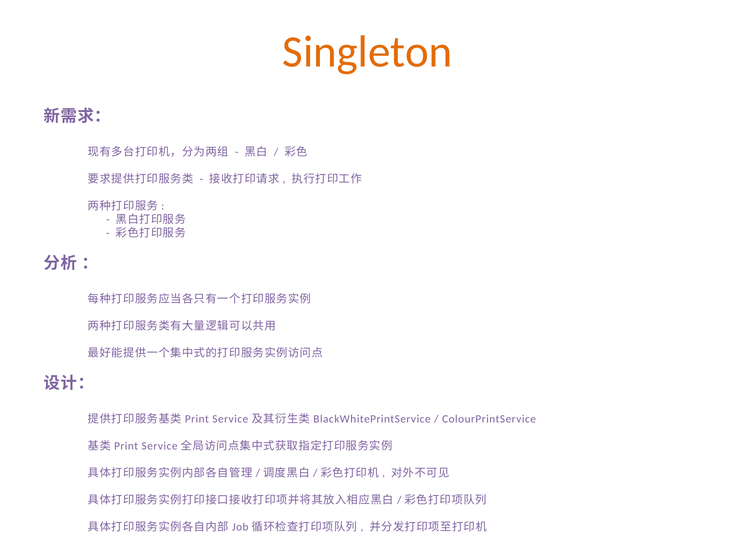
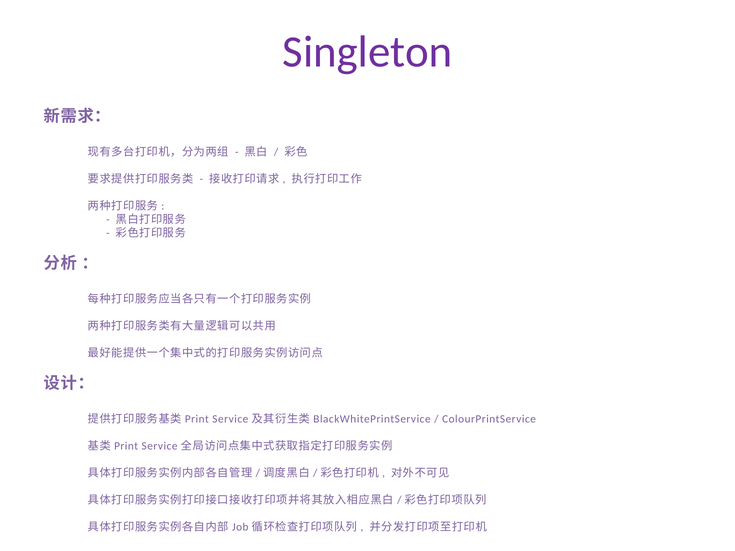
Singleton colour: orange -> purple
